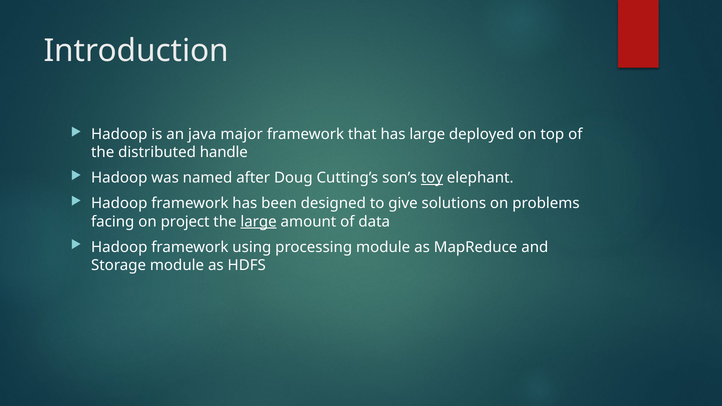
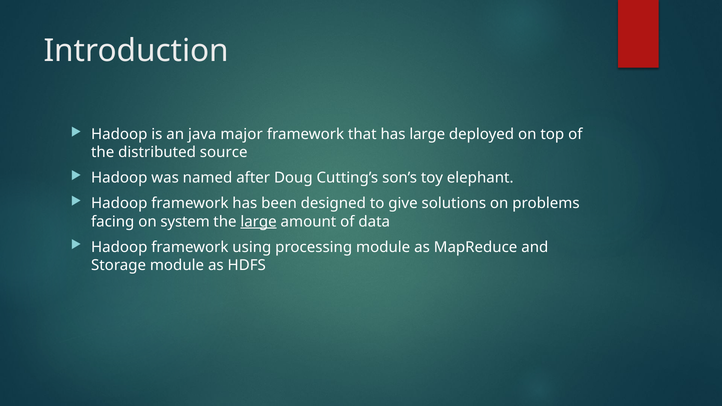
handle: handle -> source
toy underline: present -> none
project: project -> system
